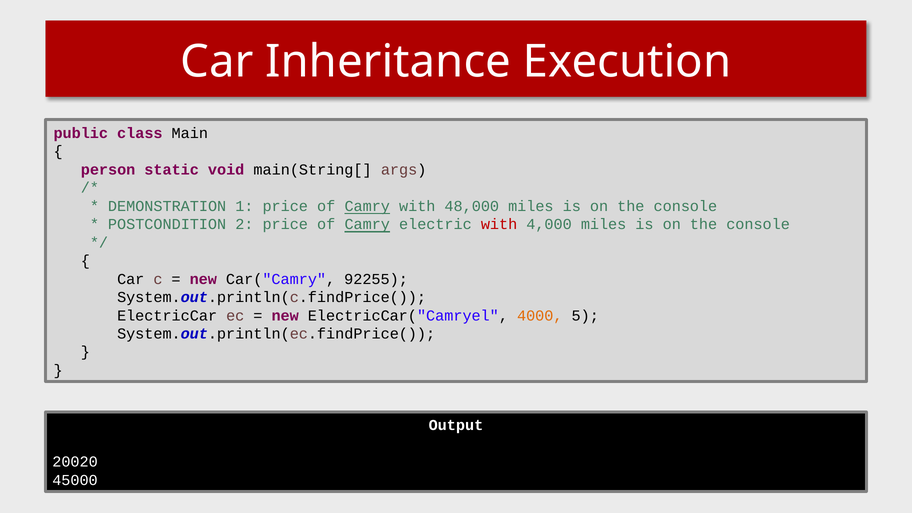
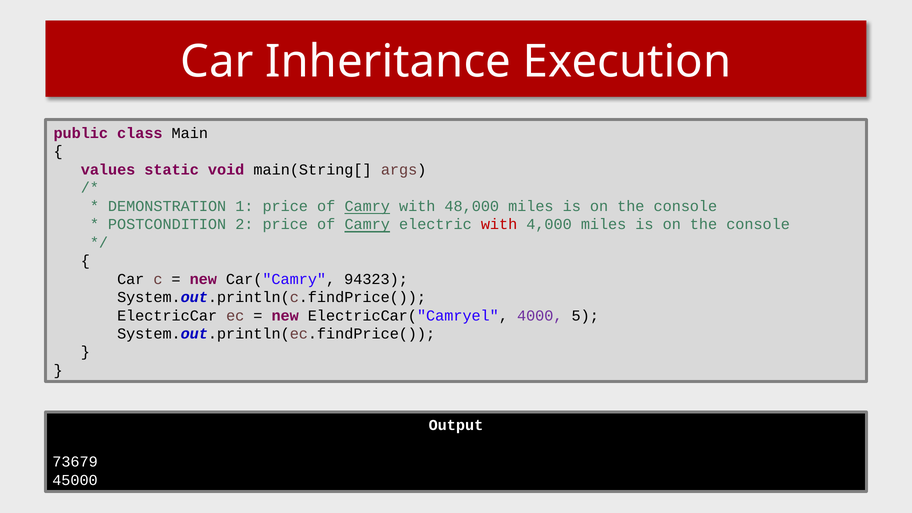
person: person -> values
92255: 92255 -> 94323
4000 colour: orange -> purple
20020: 20020 -> 73679
